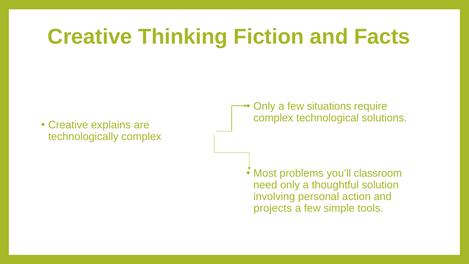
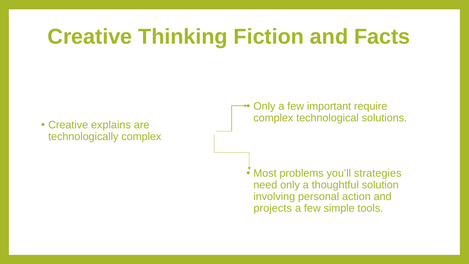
situations: situations -> important
classroom: classroom -> strategies
